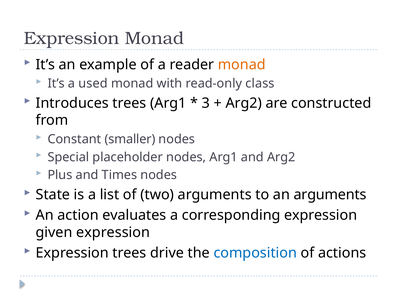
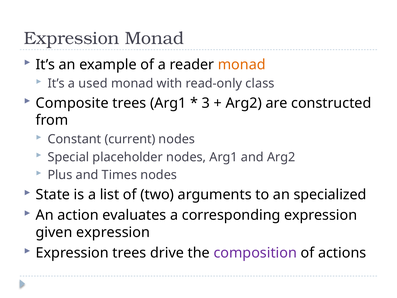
Introduces: Introduces -> Composite
smaller: smaller -> current
an arguments: arguments -> specialized
composition colour: blue -> purple
